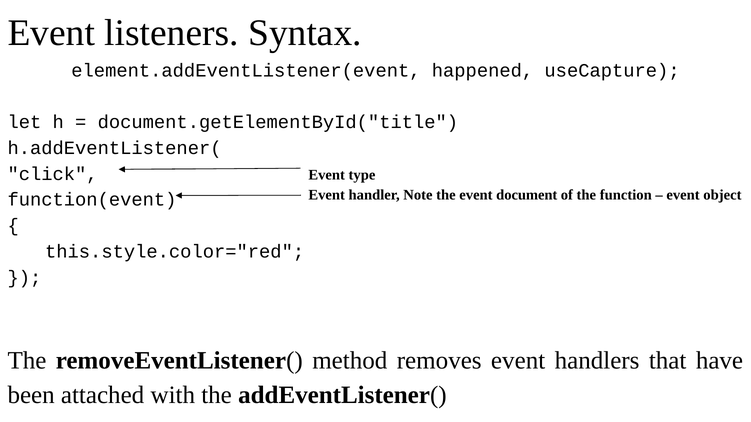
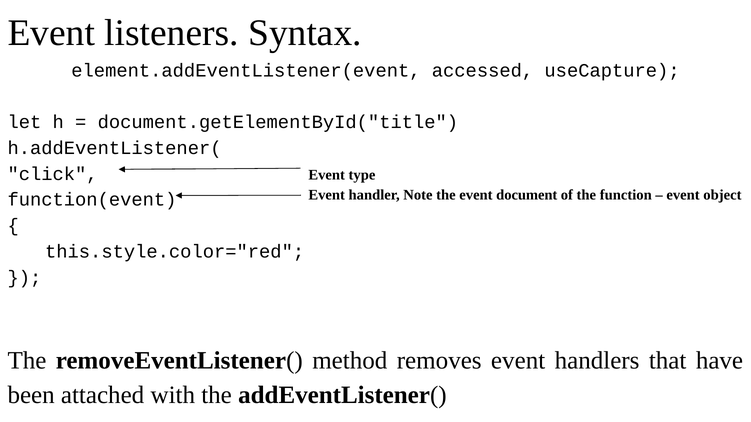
happened: happened -> accessed
